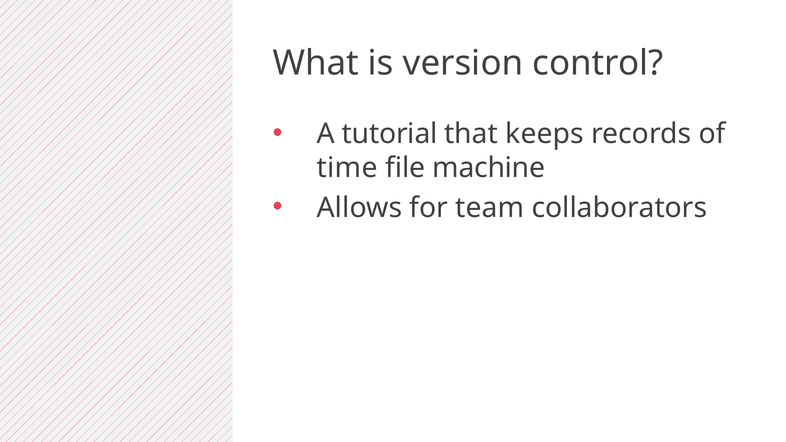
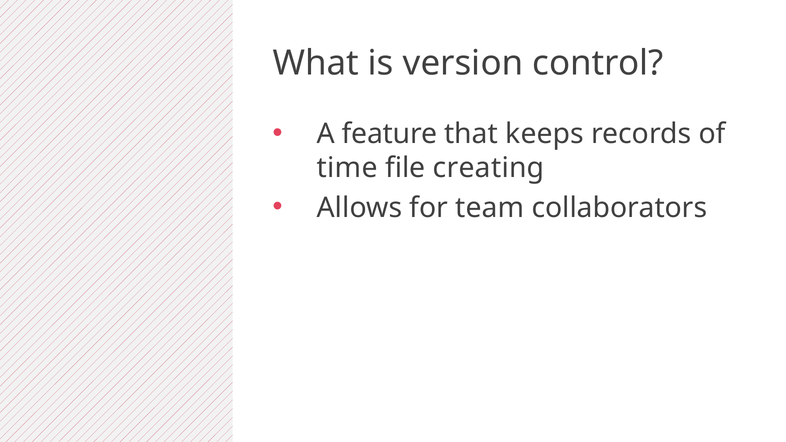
tutorial: tutorial -> feature
machine: machine -> creating
